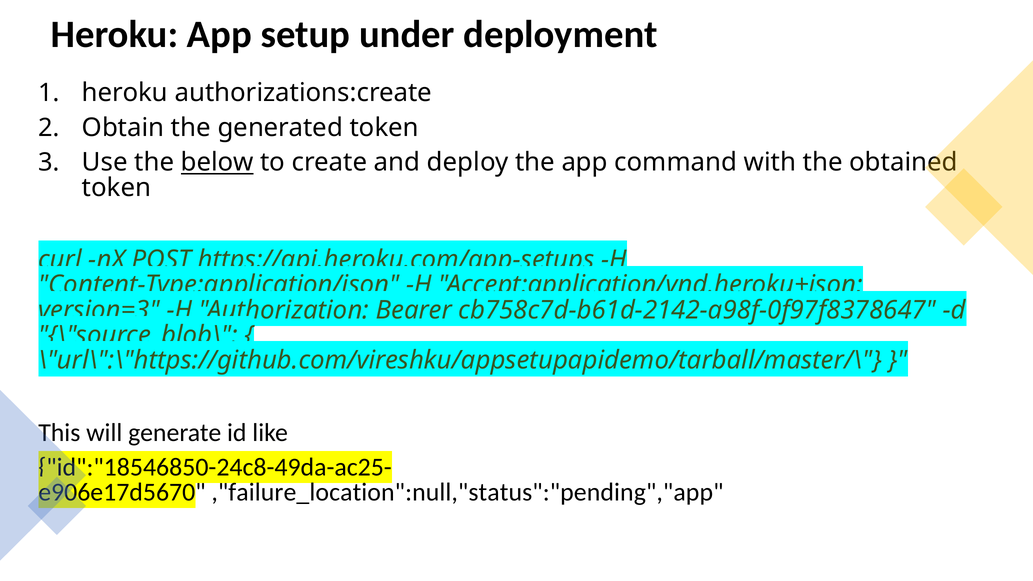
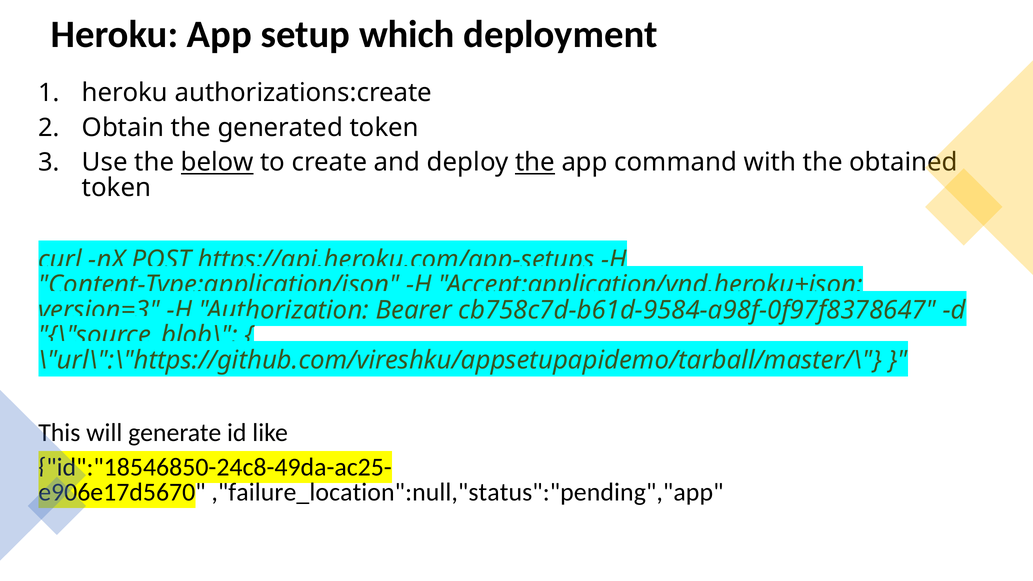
under: under -> which
the at (535, 162) underline: none -> present
cb758c7d-b61d-2142-a98f-0f97f8378647: cb758c7d-b61d-2142-a98f-0f97f8378647 -> cb758c7d-b61d-9584-a98f-0f97f8378647
